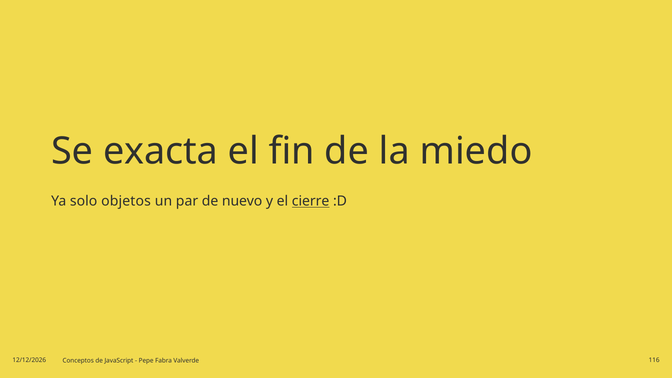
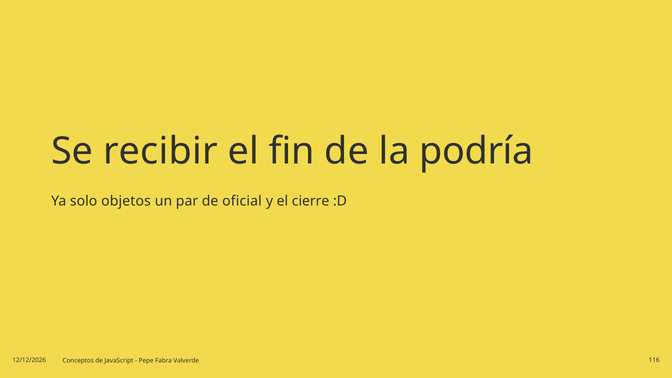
exacta: exacta -> recibir
miedo: miedo -> podría
nuevo: nuevo -> oficial
cierre underline: present -> none
